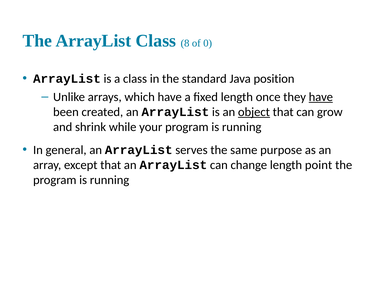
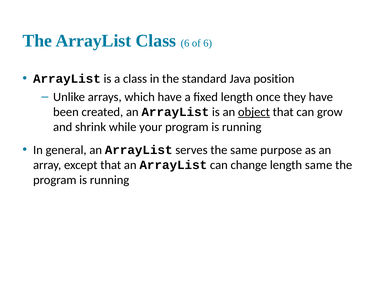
Class 8: 8 -> 6
of 0: 0 -> 6
have at (321, 97) underline: present -> none
length point: point -> same
